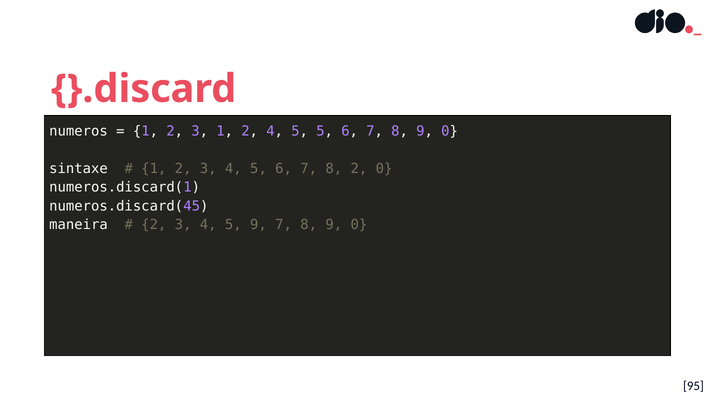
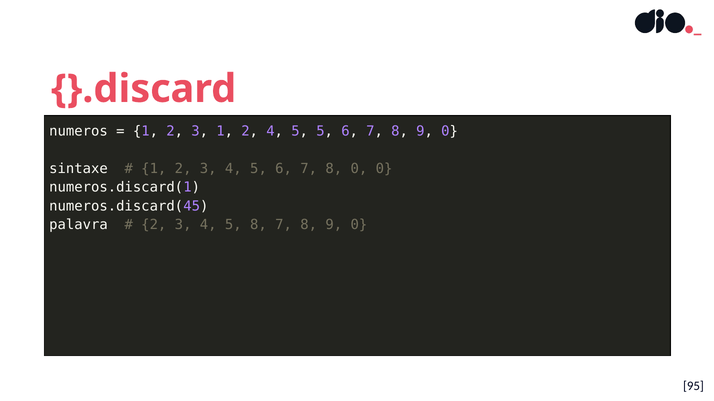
8 2: 2 -> 0
maneira: maneira -> palavra
5 9: 9 -> 8
